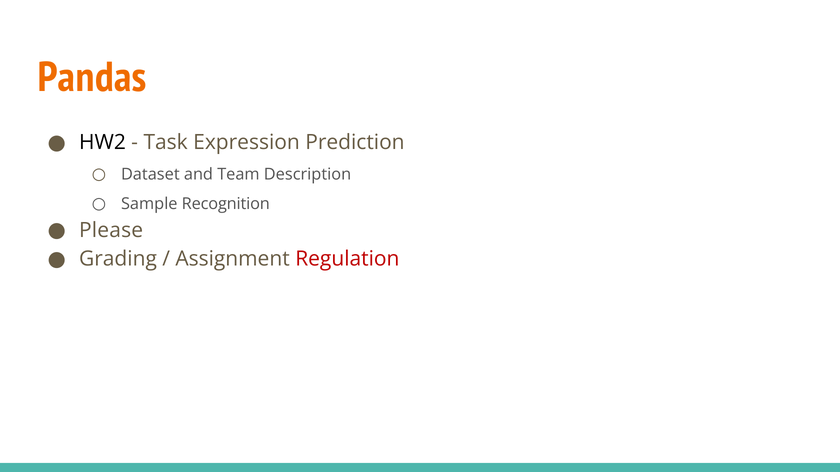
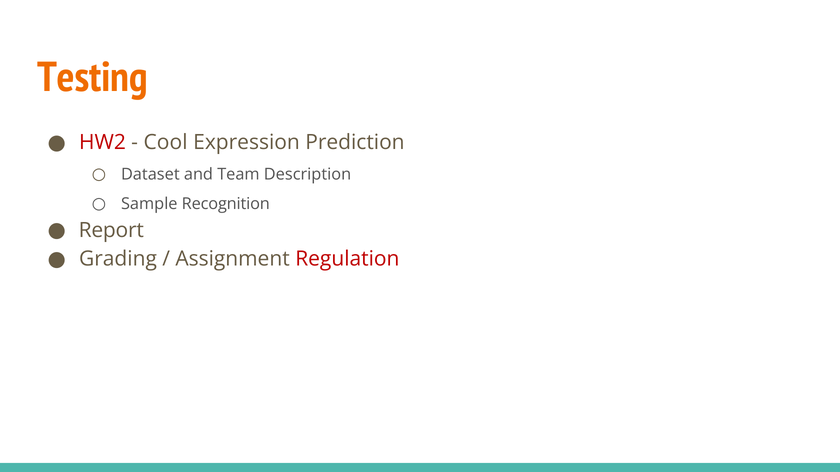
Pandas: Pandas -> Testing
HW2 colour: black -> red
Task: Task -> Cool
Please: Please -> Report
